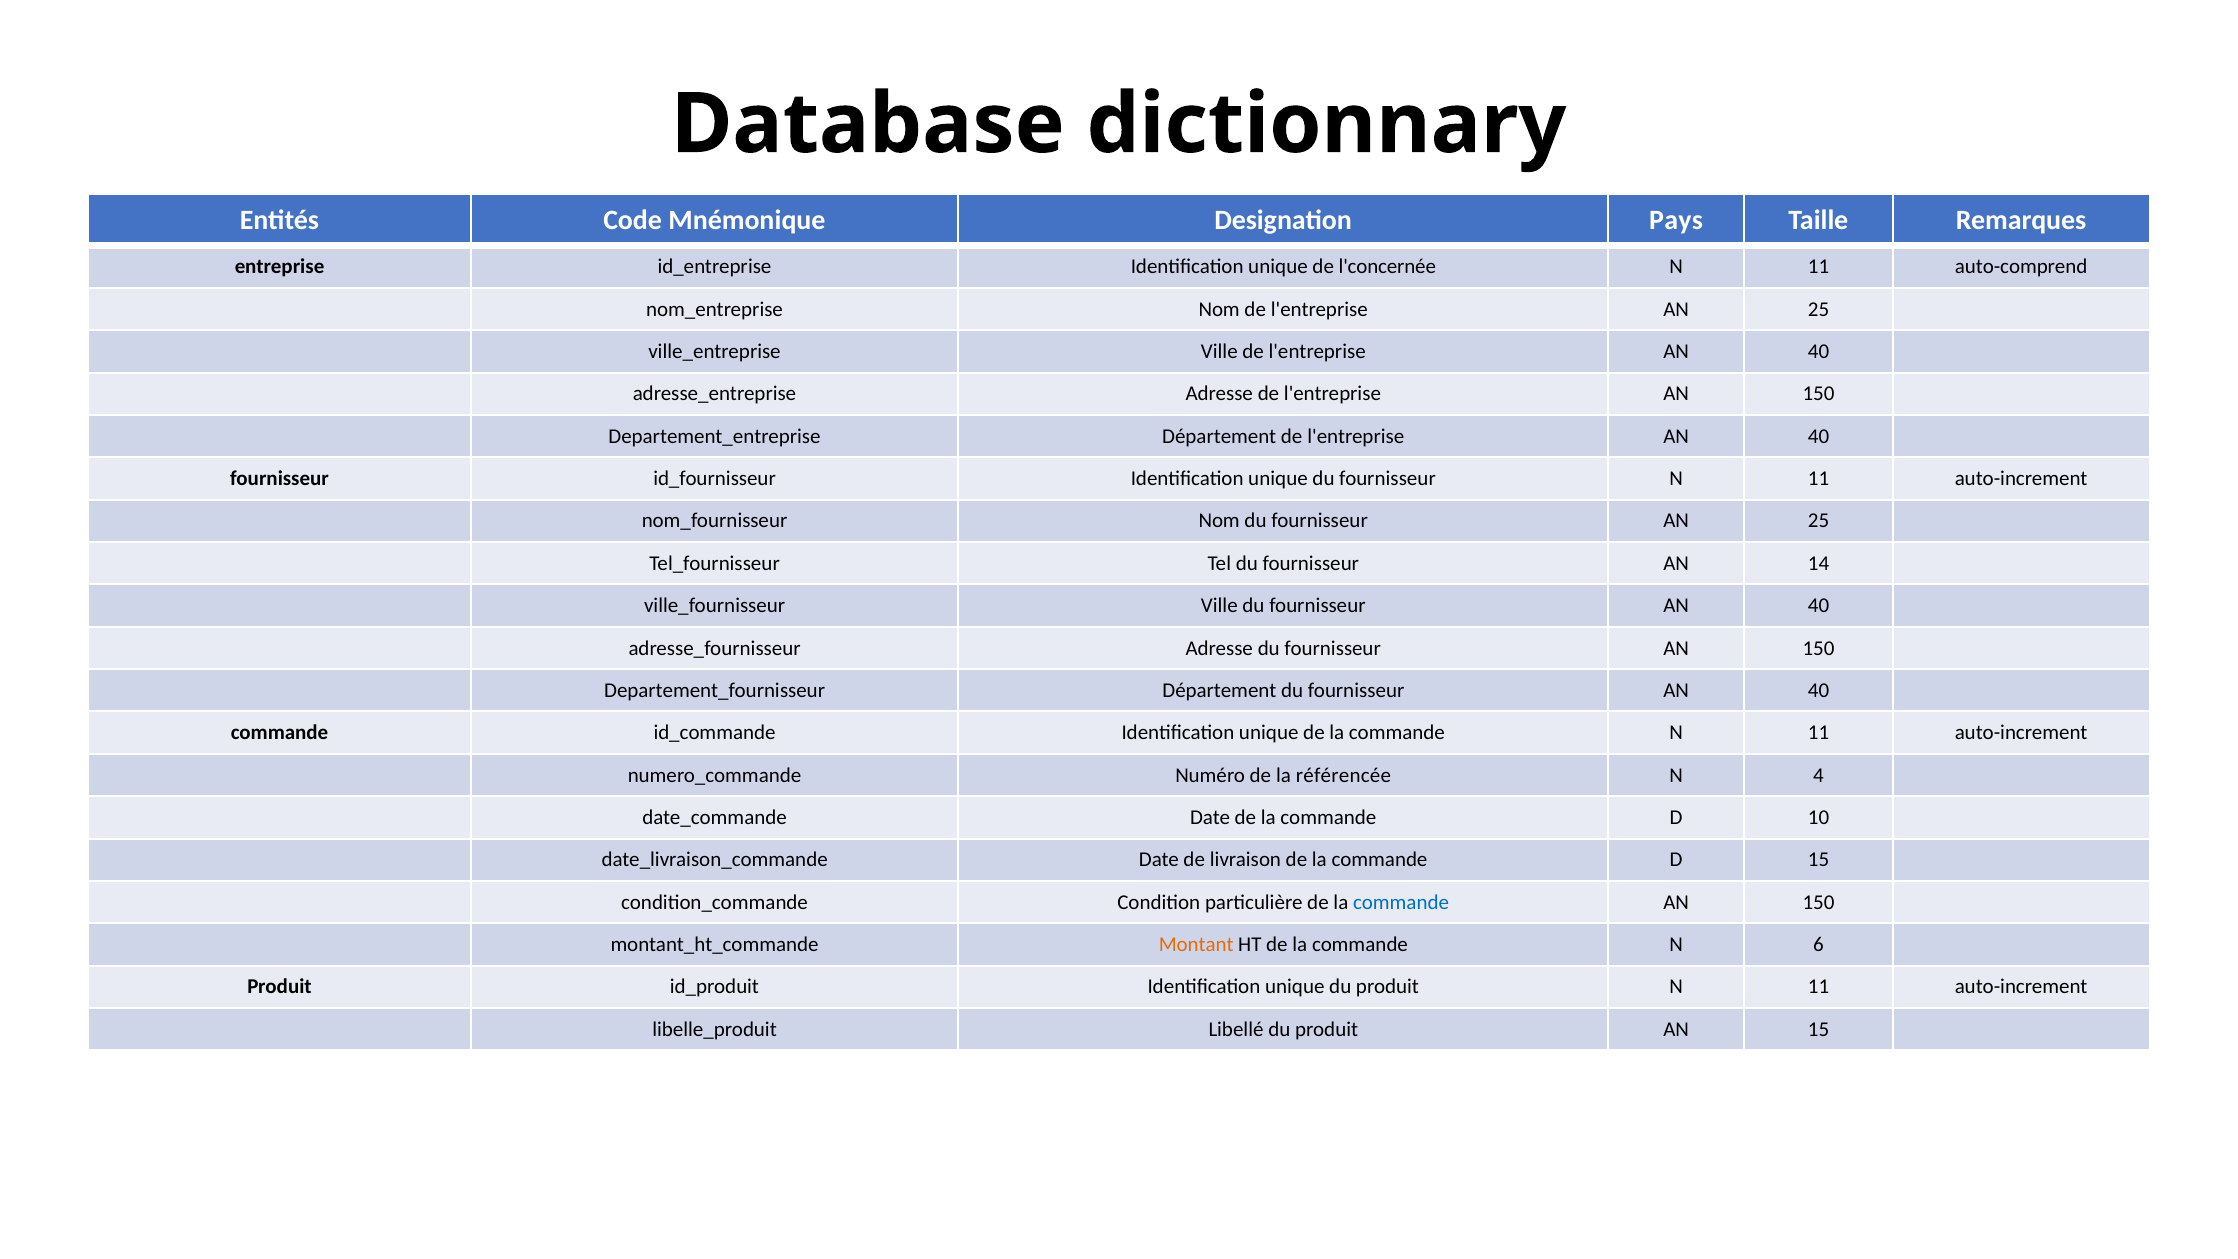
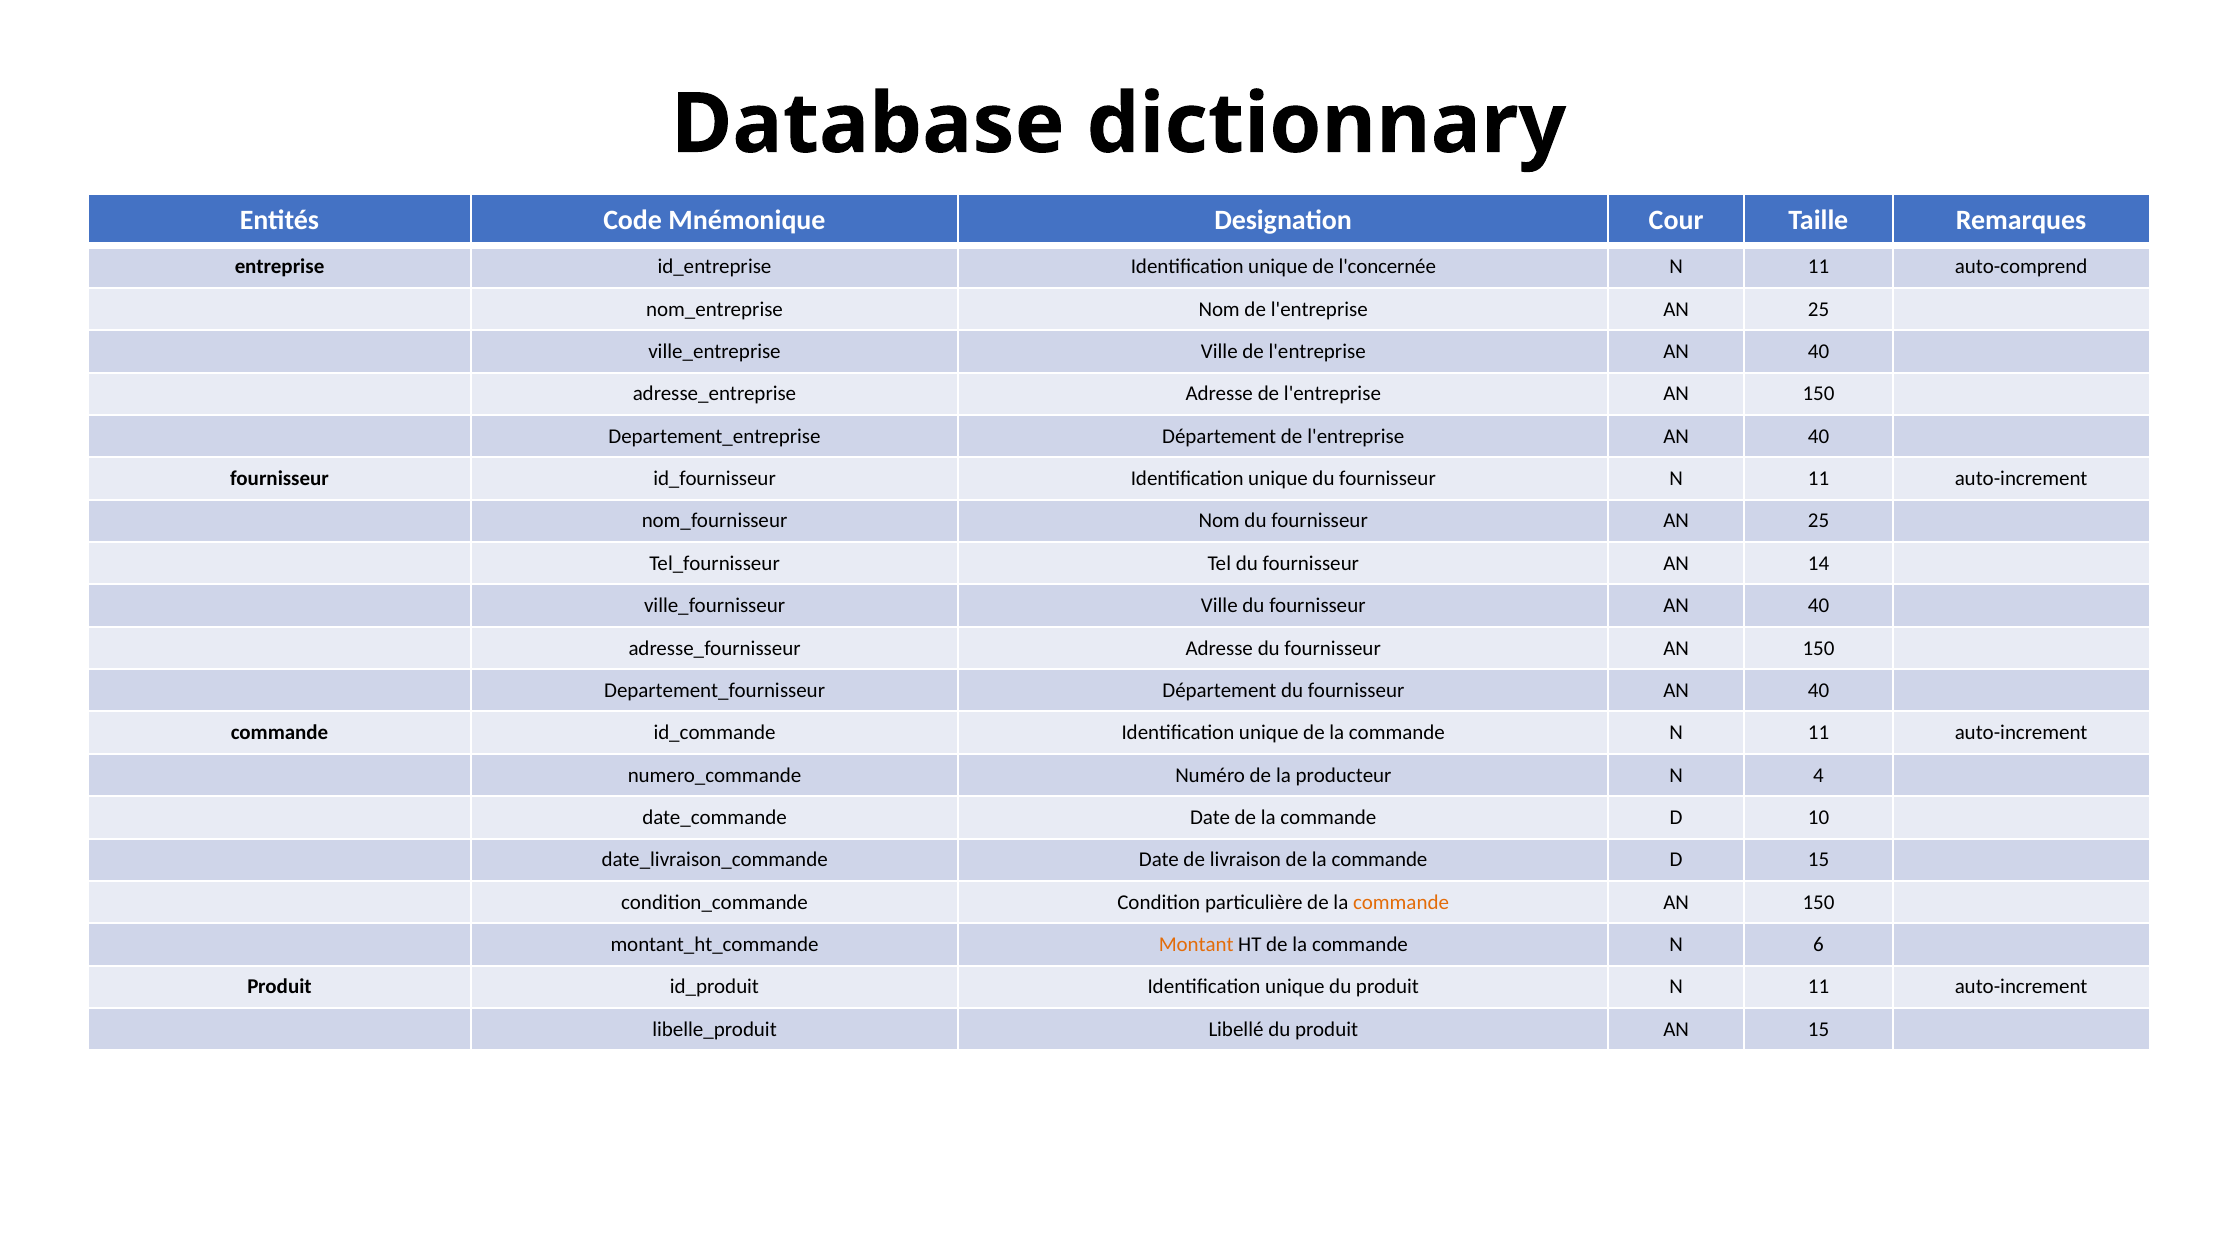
Pays: Pays -> Cour
référencée: référencée -> producteur
commande at (1401, 902) colour: blue -> orange
